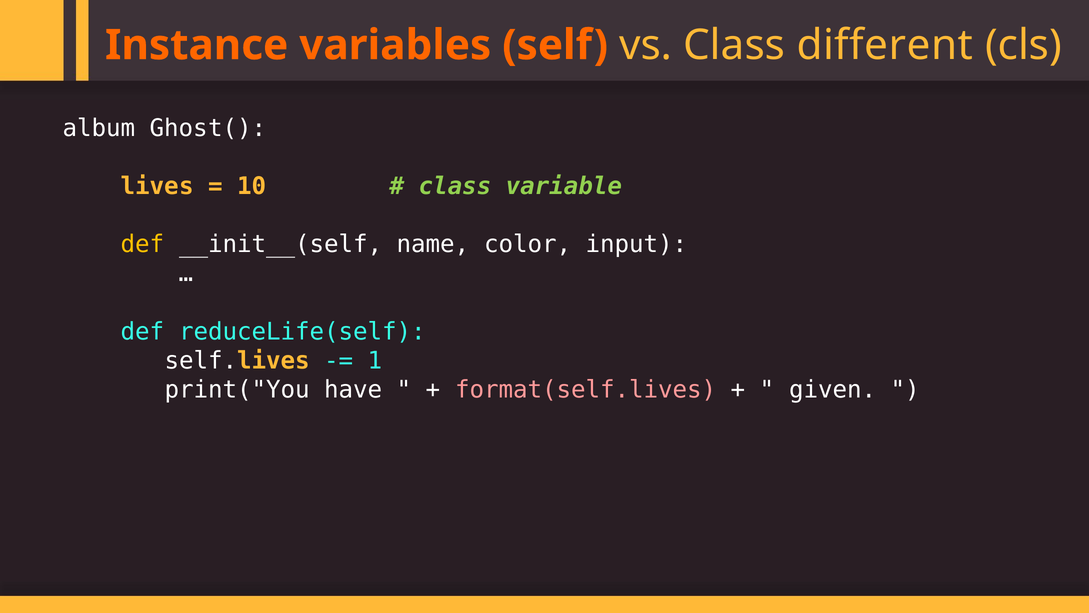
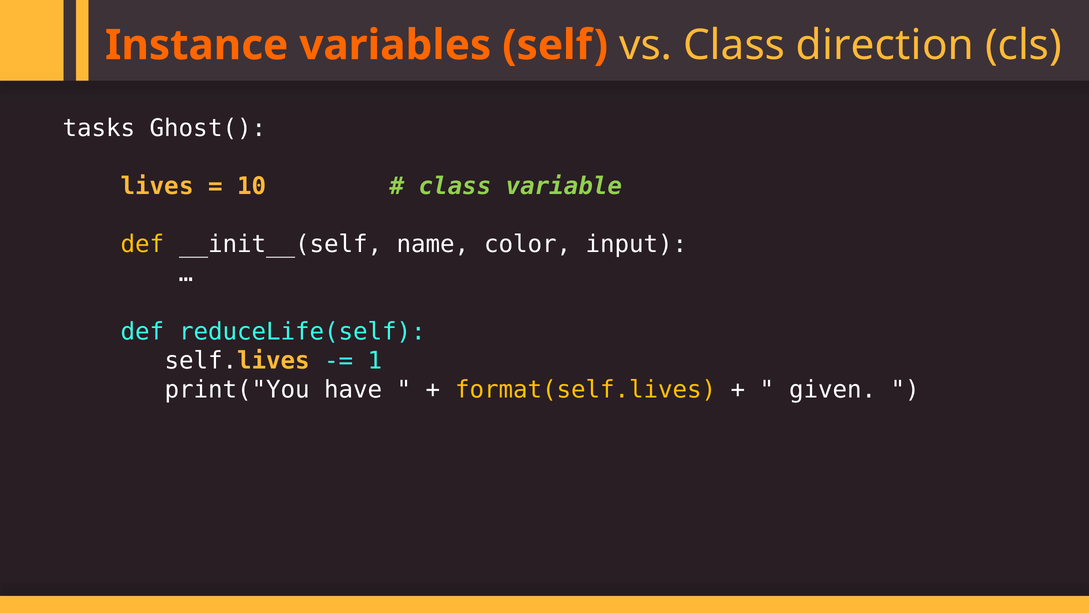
different: different -> direction
album: album -> tasks
format(self.lives colour: pink -> yellow
